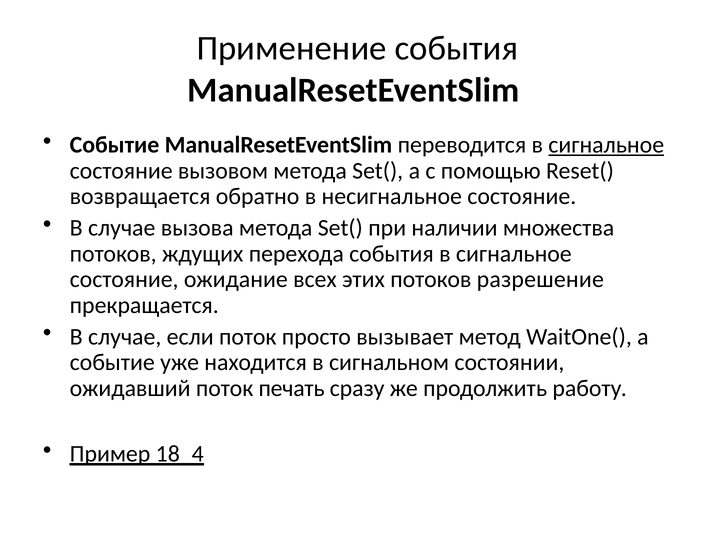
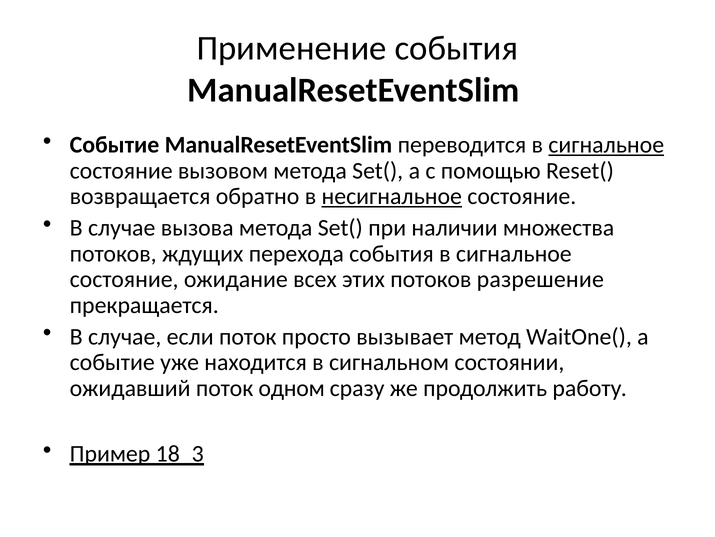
несигнальное underline: none -> present
печать: печать -> одном
18_4: 18_4 -> 18_3
